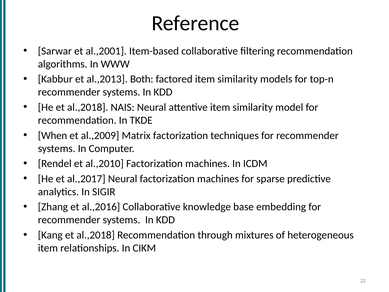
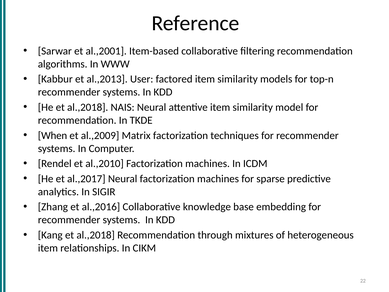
Both: Both -> User
